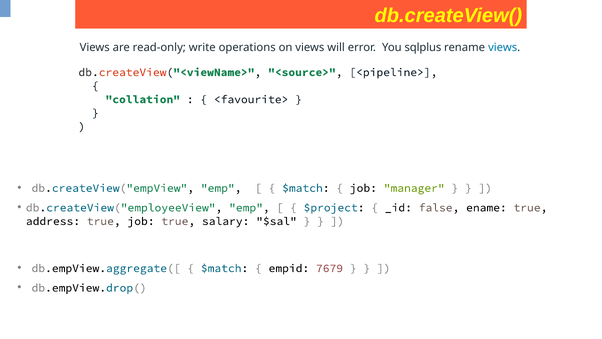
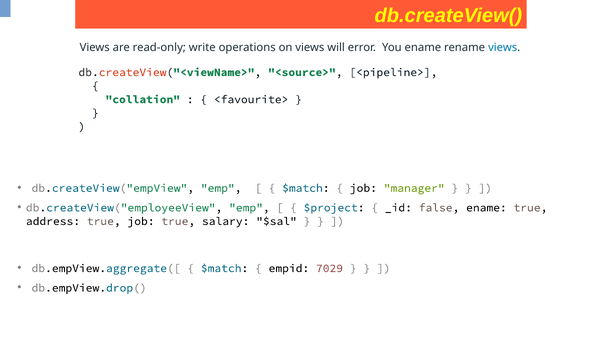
You sqlplus: sqlplus -> ename
7679: 7679 -> 7029
